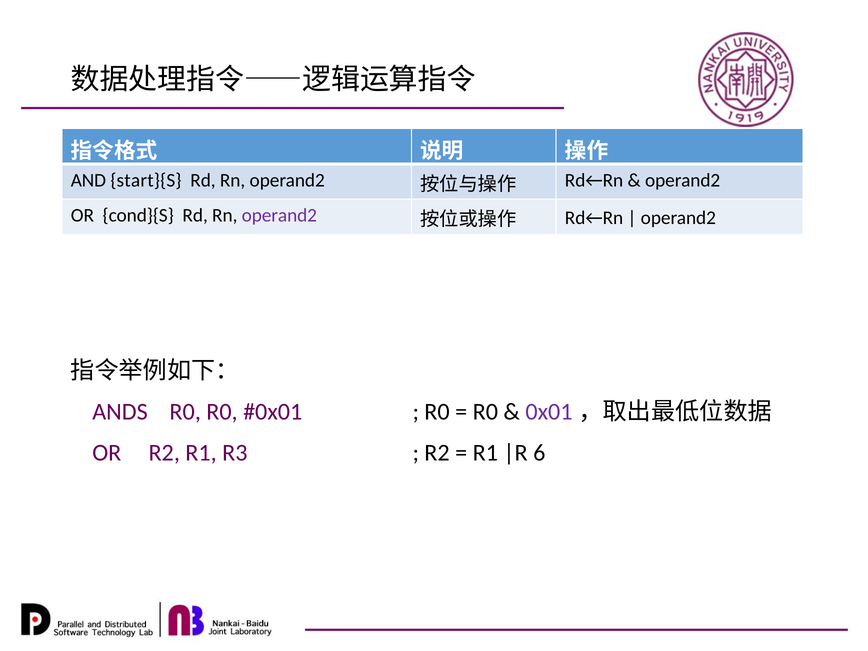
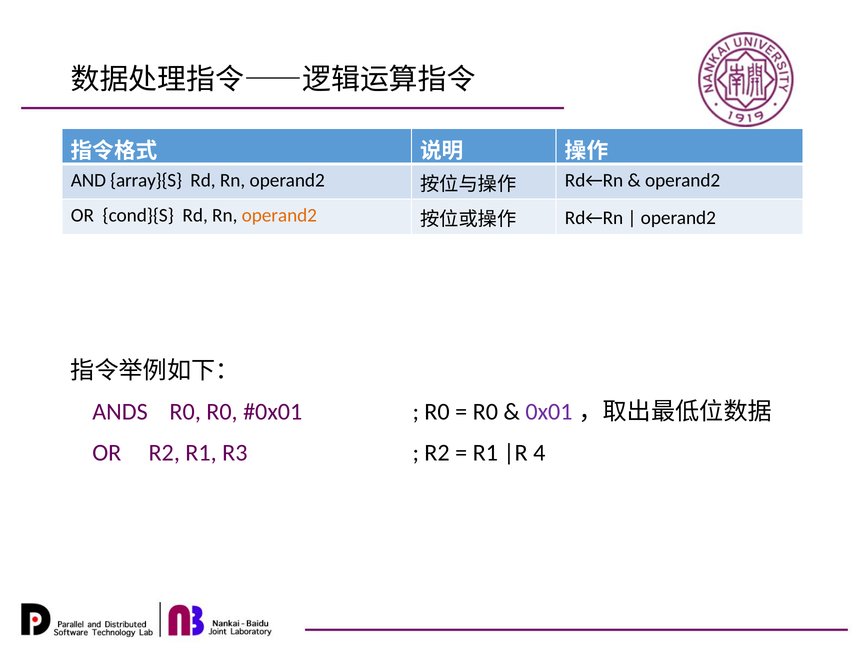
start}{S: start}{S -> array}{S
operand2 at (279, 215) colour: purple -> orange
6: 6 -> 4
